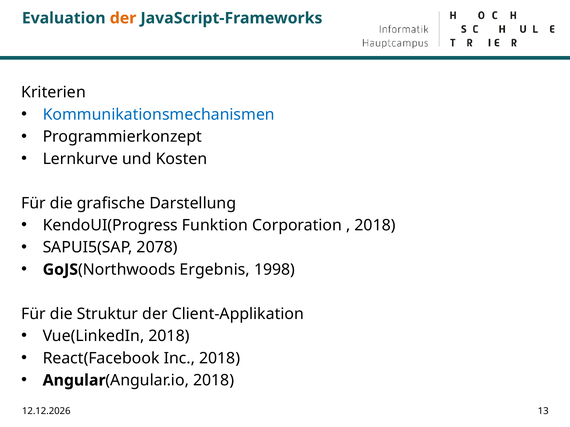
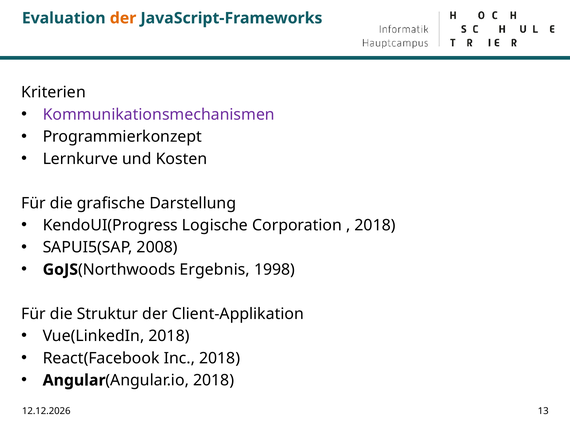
Kommunikationsmechanismen colour: blue -> purple
Funktion: Funktion -> Logische
2078: 2078 -> 2008
